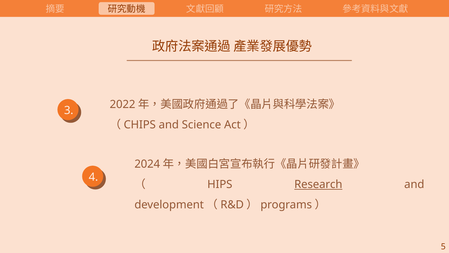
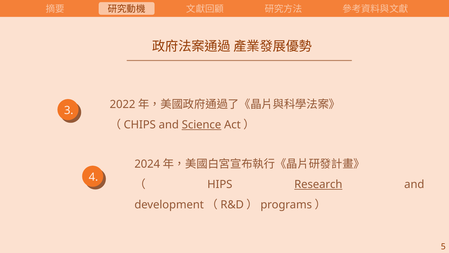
Science underline: none -> present
